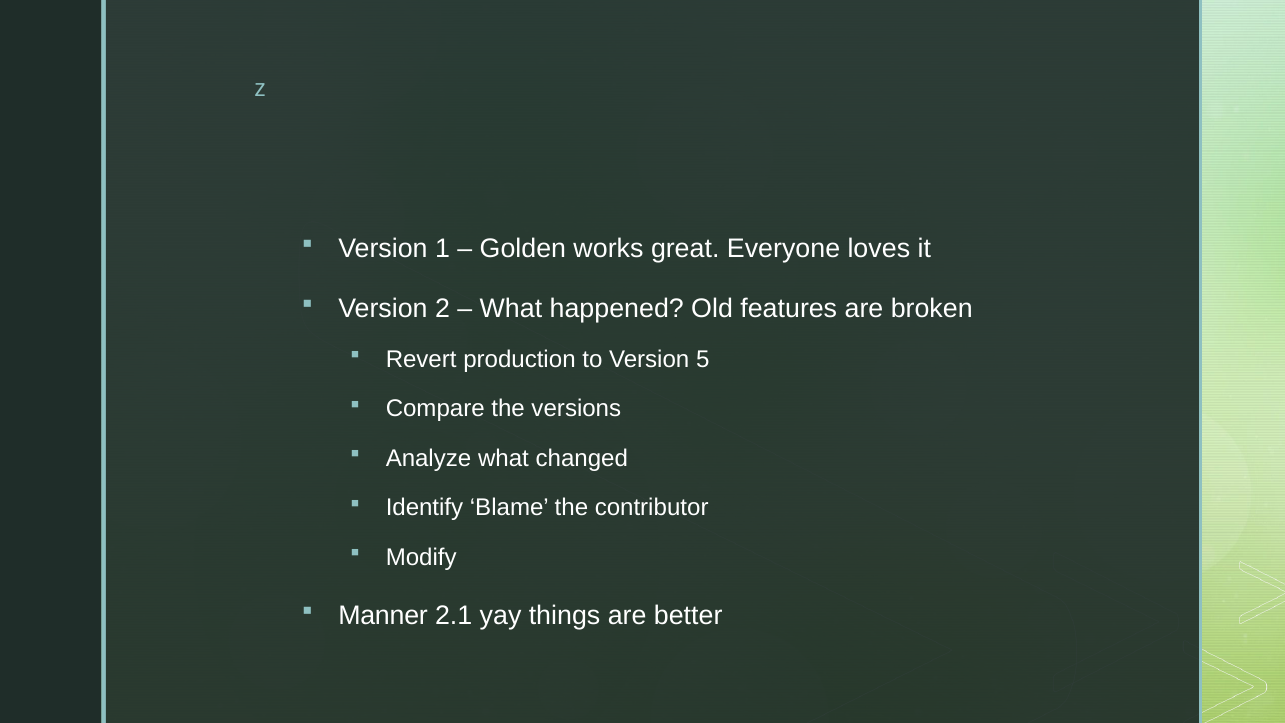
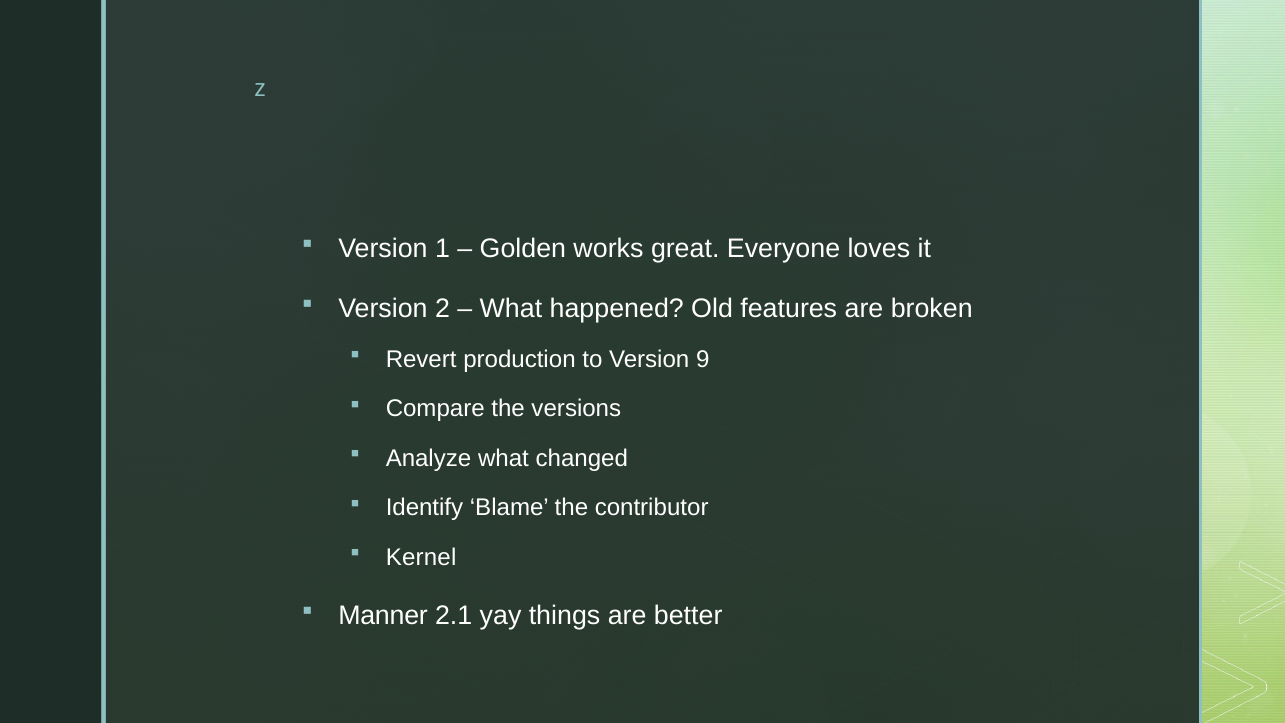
5: 5 -> 9
Modify: Modify -> Kernel
